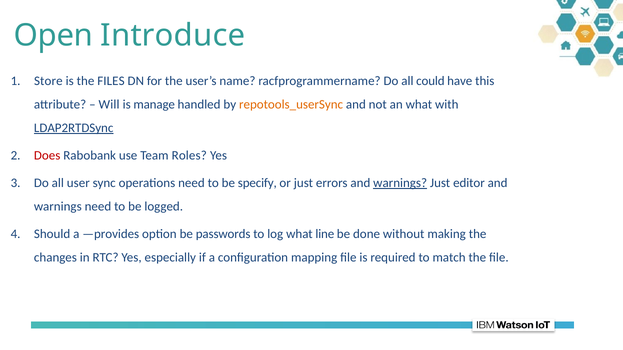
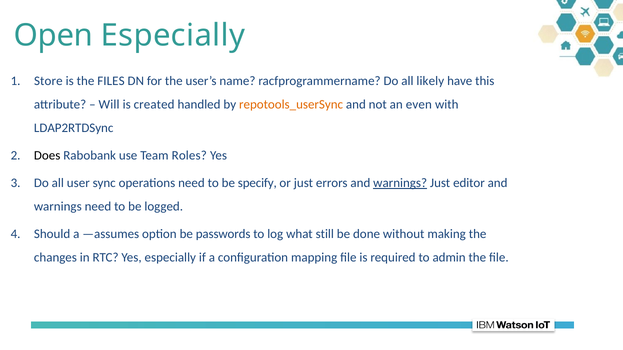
Open Introduce: Introduce -> Especially
could: could -> likely
manage: manage -> created
an what: what -> even
LDAP2RTDSync underline: present -> none
Does colour: red -> black
—provides: —provides -> —assumes
line: line -> still
match: match -> admin
